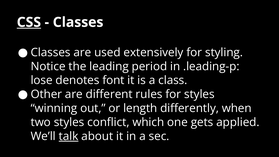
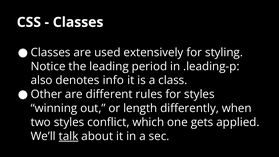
CSS underline: present -> none
lose: lose -> also
font: font -> info
